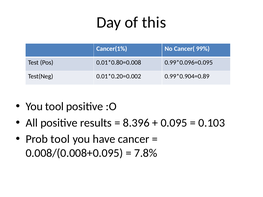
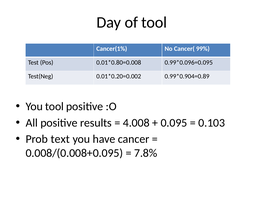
of this: this -> tool
8.396: 8.396 -> 4.008
Prob tool: tool -> text
